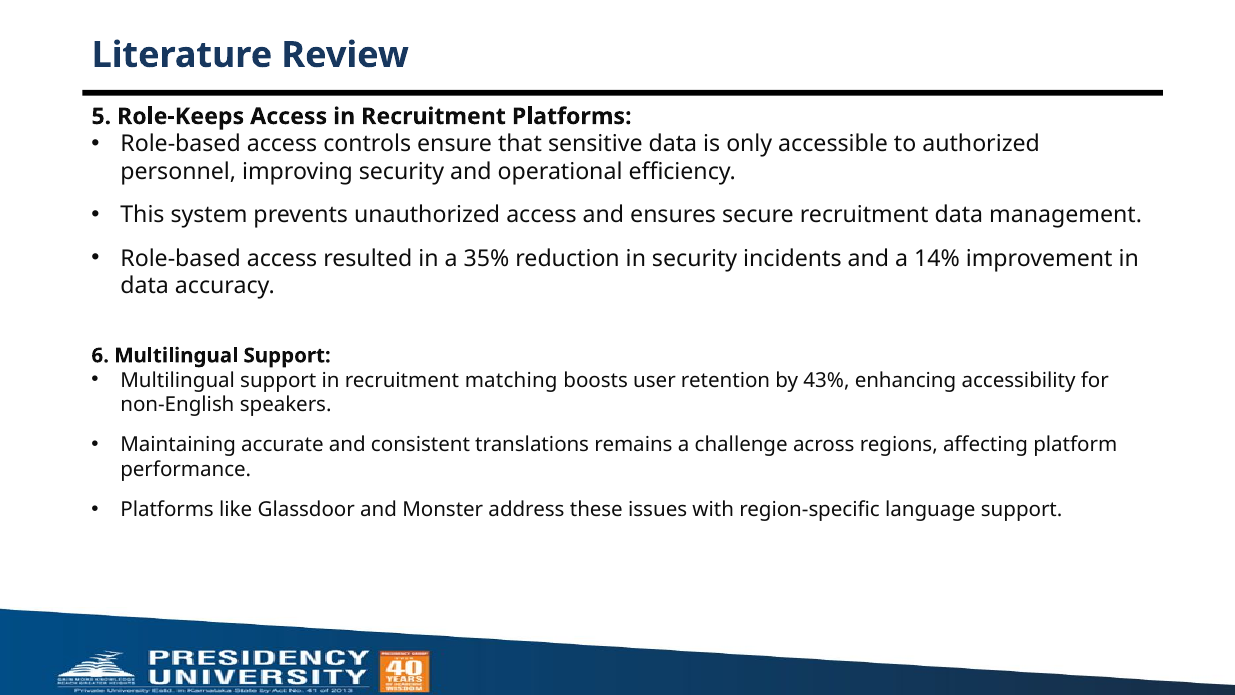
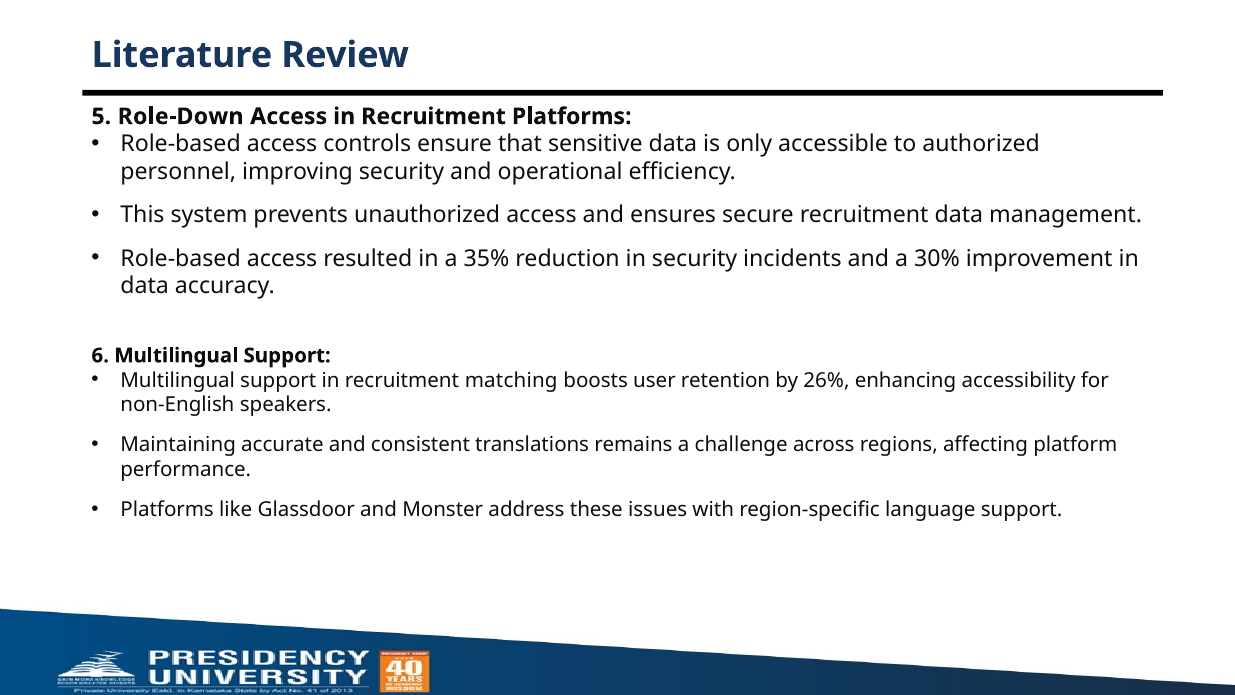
Role-Keeps: Role-Keeps -> Role-Down
14%: 14% -> 30%
43%: 43% -> 26%
